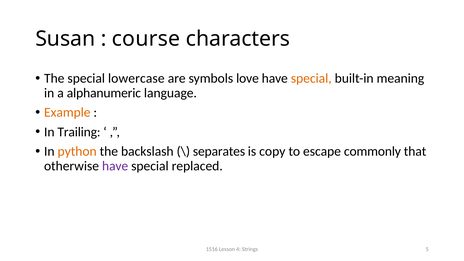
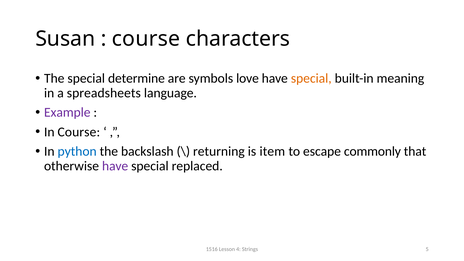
lowercase: lowercase -> determine
alphanumeric: alphanumeric -> spreadsheets
Example colour: orange -> purple
In Trailing: Trailing -> Course
python colour: orange -> blue
separates: separates -> returning
copy: copy -> item
